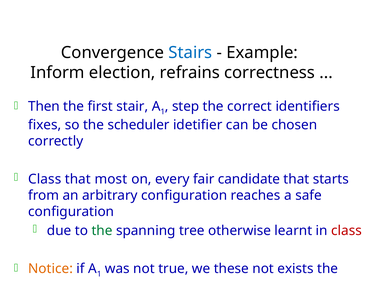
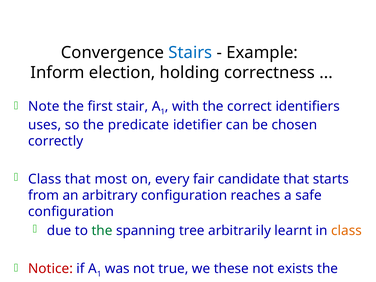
refrains: refrains -> holding
Then: Then -> Note
step: step -> with
fixes: fixes -> uses
scheduler: scheduler -> predicate
otherwise: otherwise -> arbitrarily
class at (346, 231) colour: red -> orange
Notice colour: orange -> red
